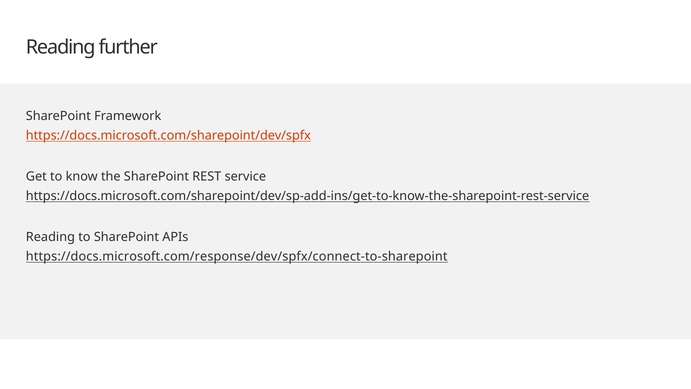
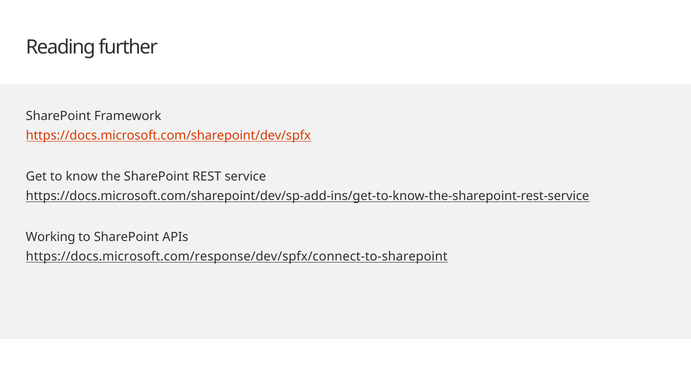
Reading at (50, 237): Reading -> Working
